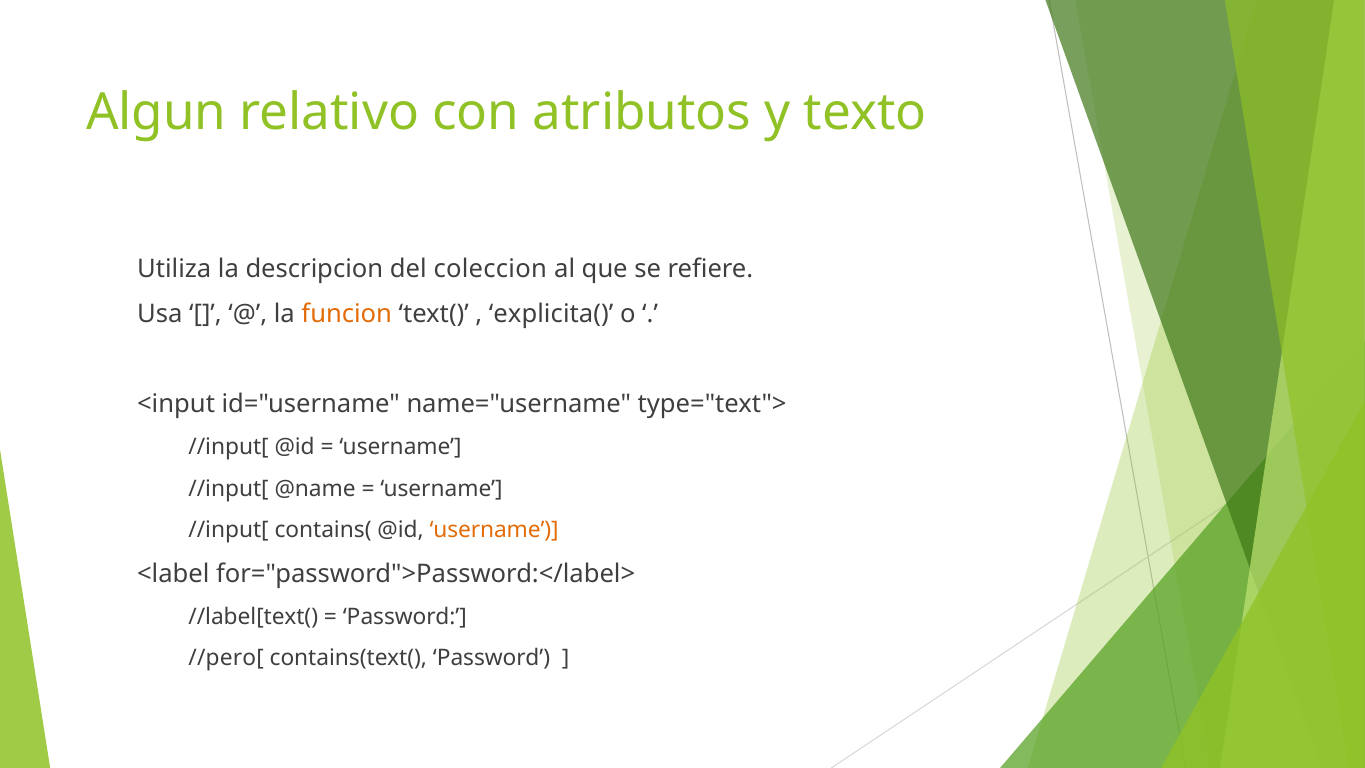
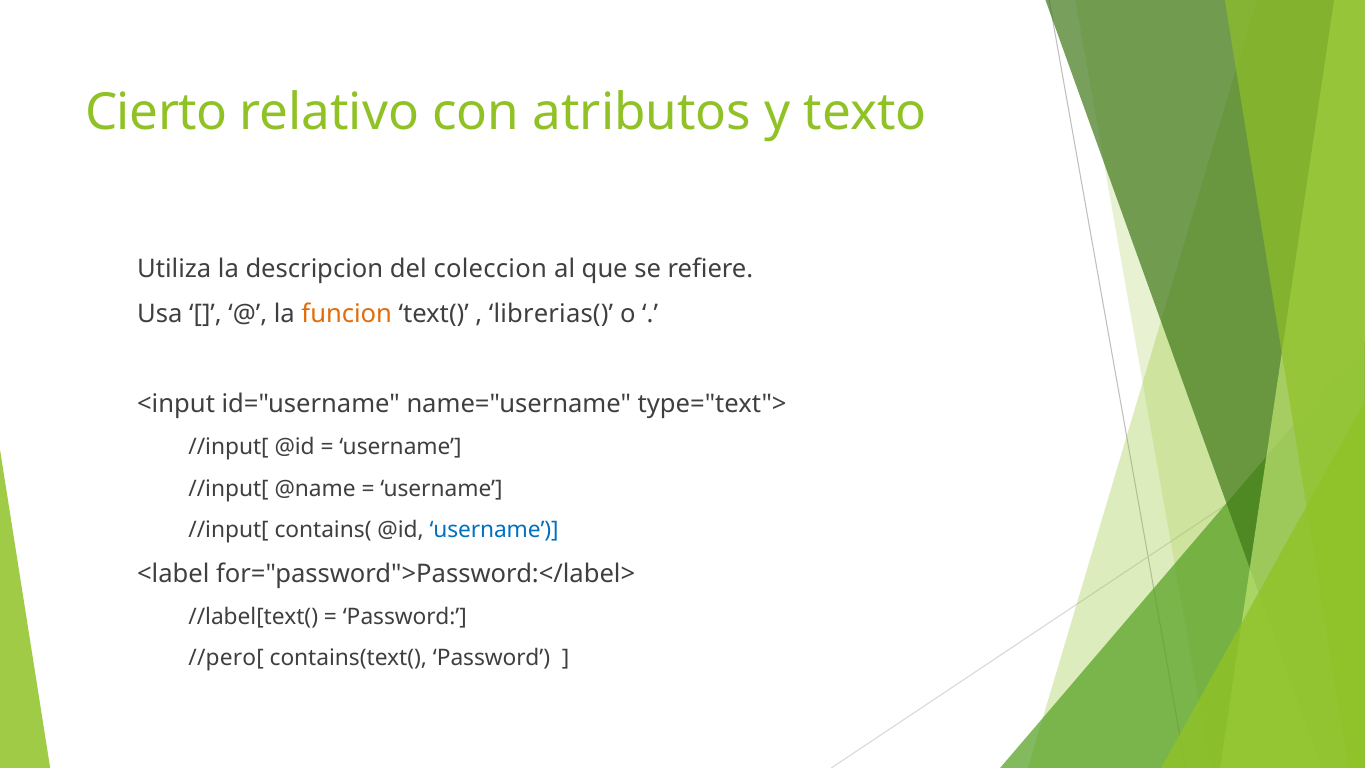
Algun: Algun -> Cierto
explicita(: explicita( -> librerias(
username at (494, 530) colour: orange -> blue
